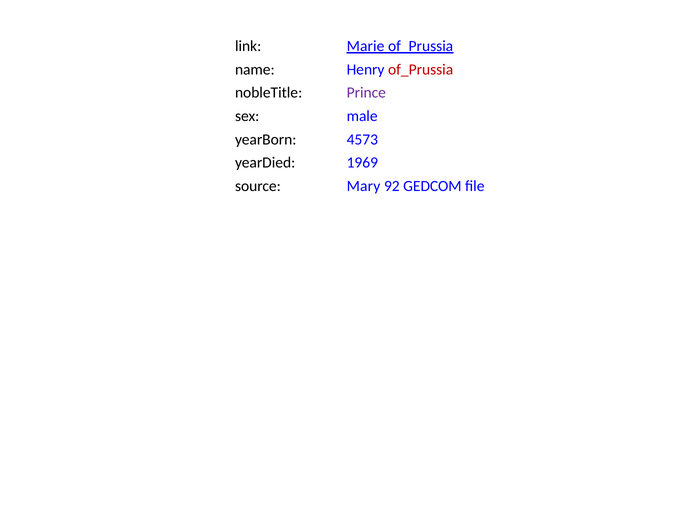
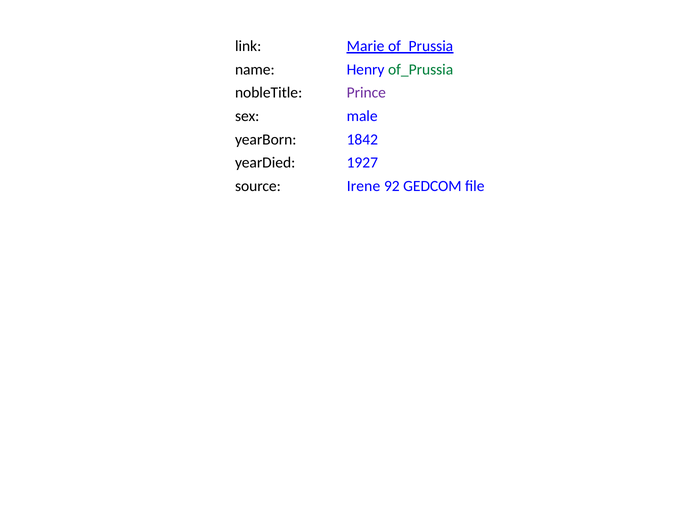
of_Prussia at (421, 69) colour: red -> green
4573: 4573 -> 1842
1969: 1969 -> 1927
Mary: Mary -> Irene
